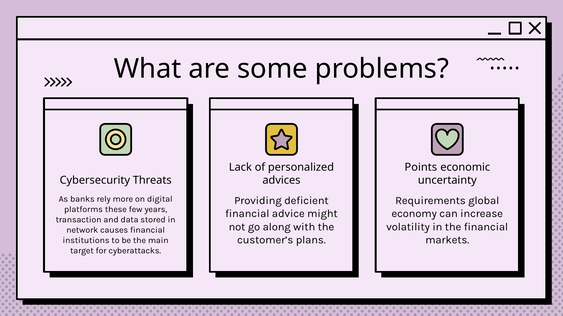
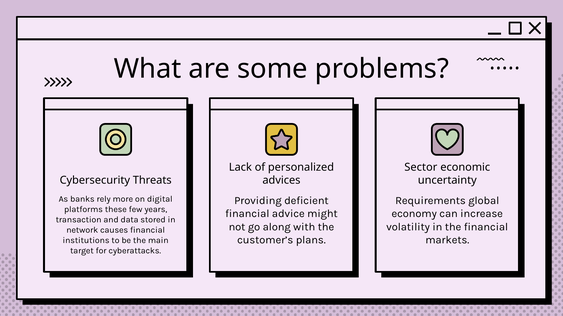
Points: Points -> Sector
